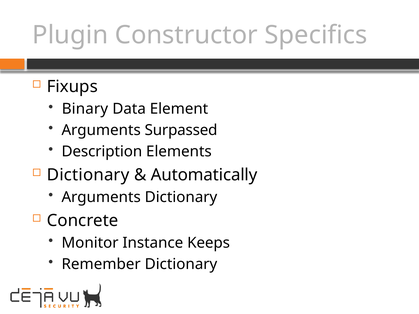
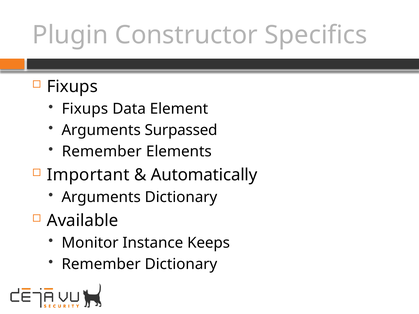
Binary at (85, 109): Binary -> Fixups
Description at (102, 152): Description -> Remember
Dictionary at (88, 175): Dictionary -> Important
Concrete: Concrete -> Available
